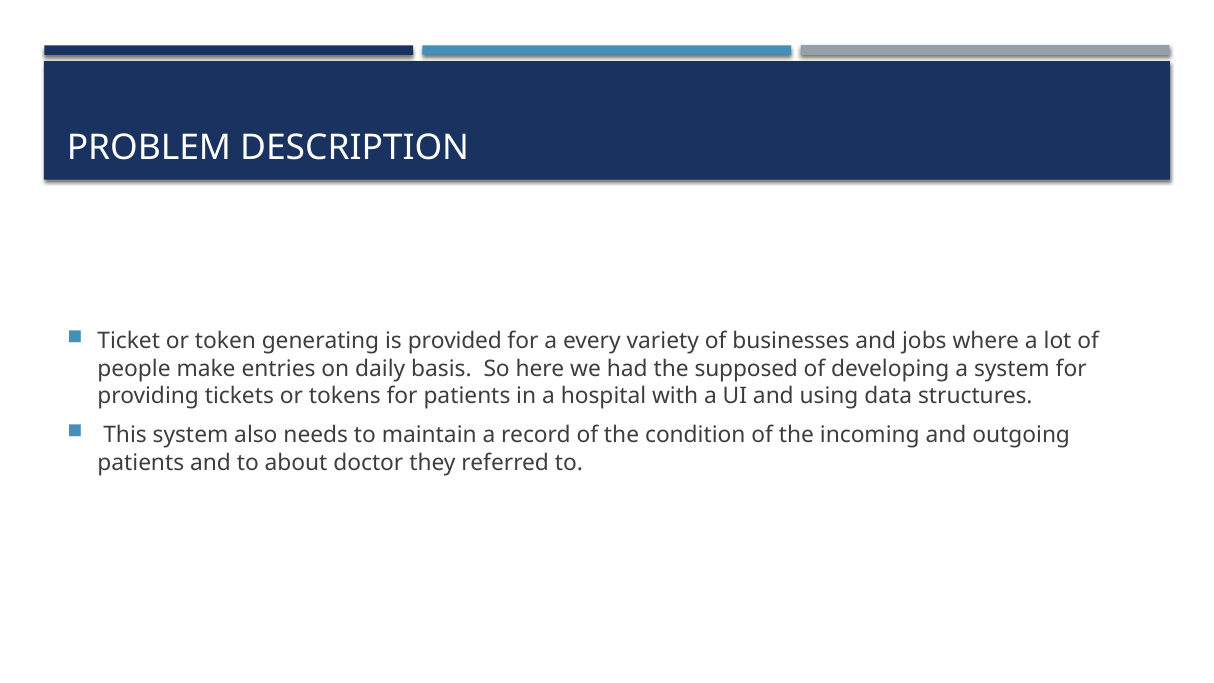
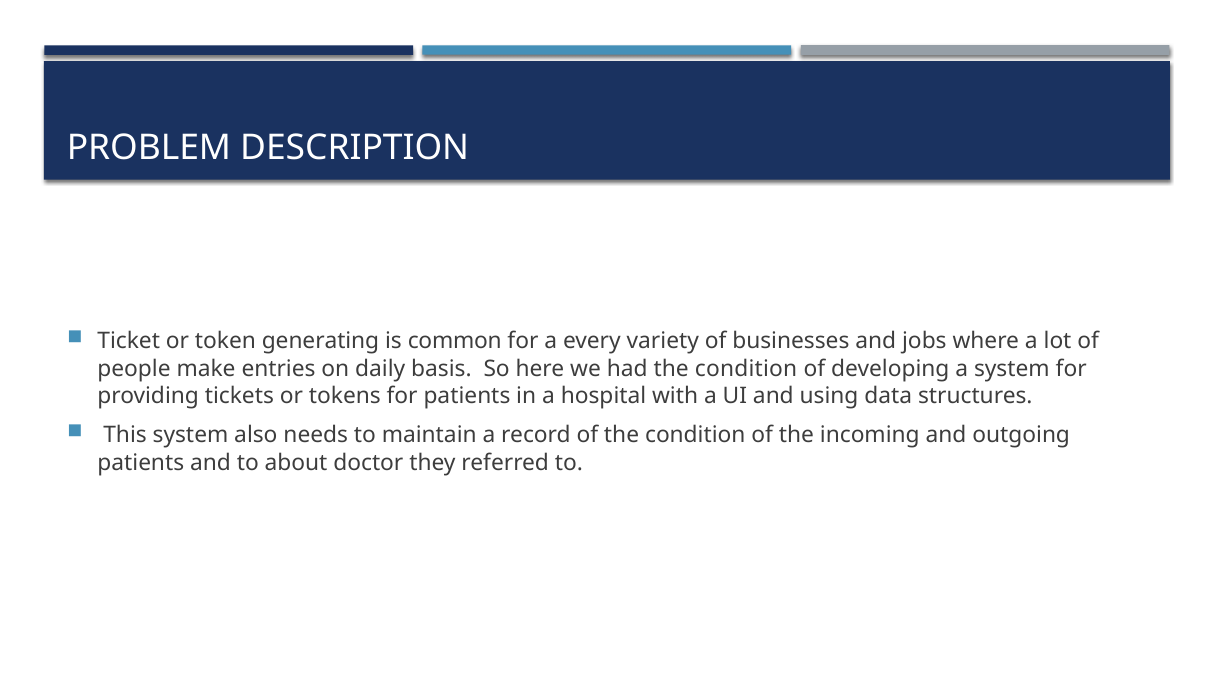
provided: provided -> common
had the supposed: supposed -> condition
